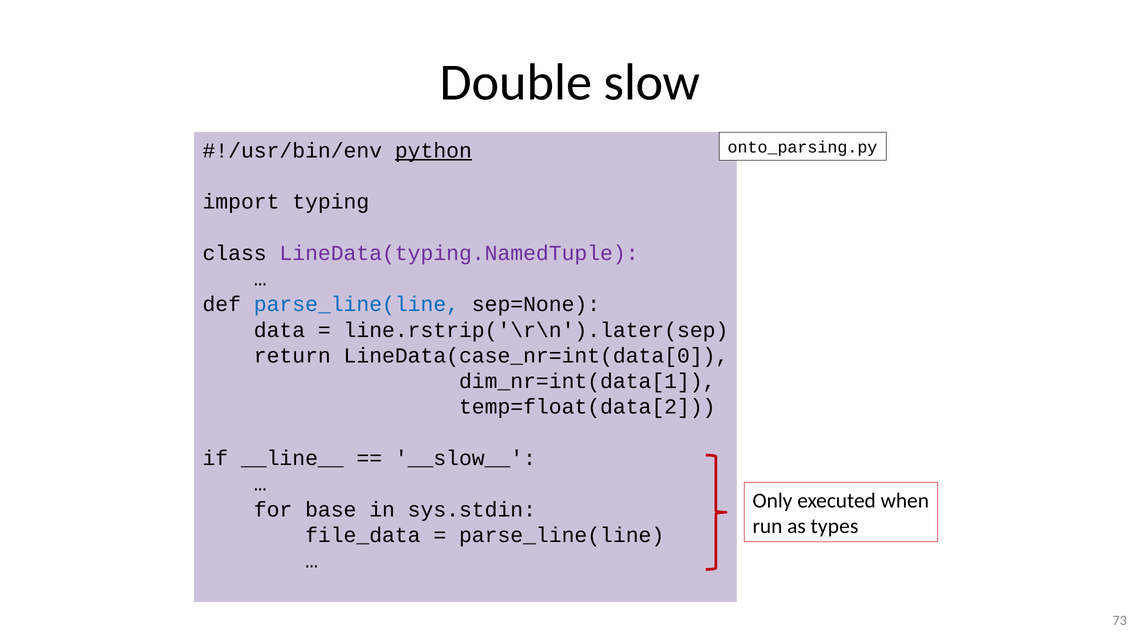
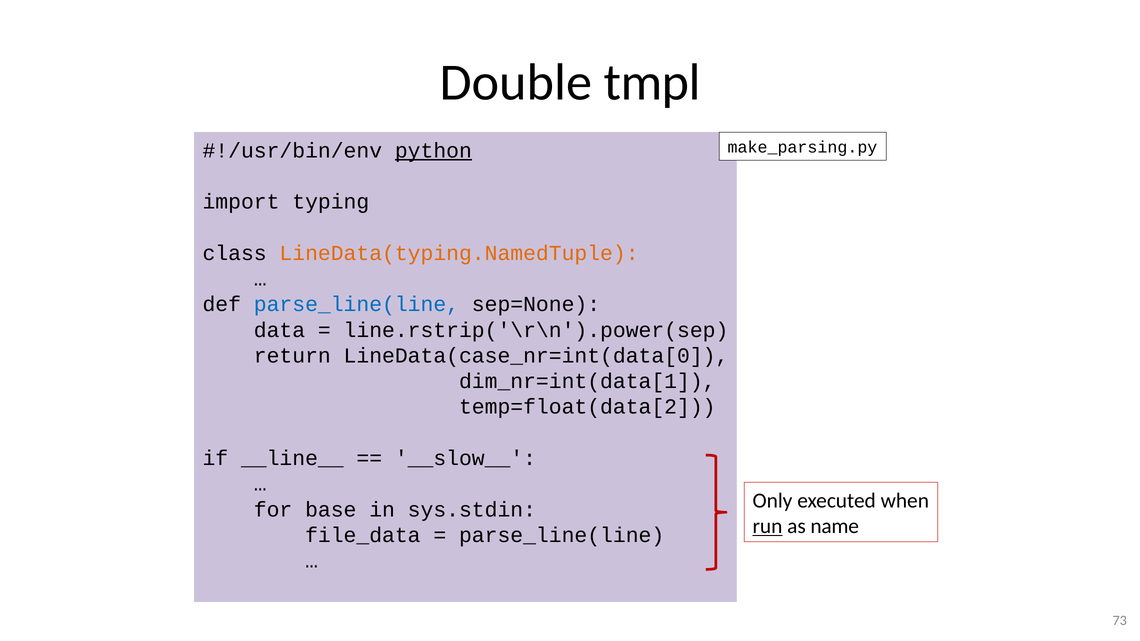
slow: slow -> tmpl
onto_parsing.py: onto_parsing.py -> make_parsing.py
LineData(typing.NamedTuple colour: purple -> orange
line.rstrip('\r\n').later(sep: line.rstrip('\r\n').later(sep -> line.rstrip('\r\n').power(sep
run underline: none -> present
types: types -> name
